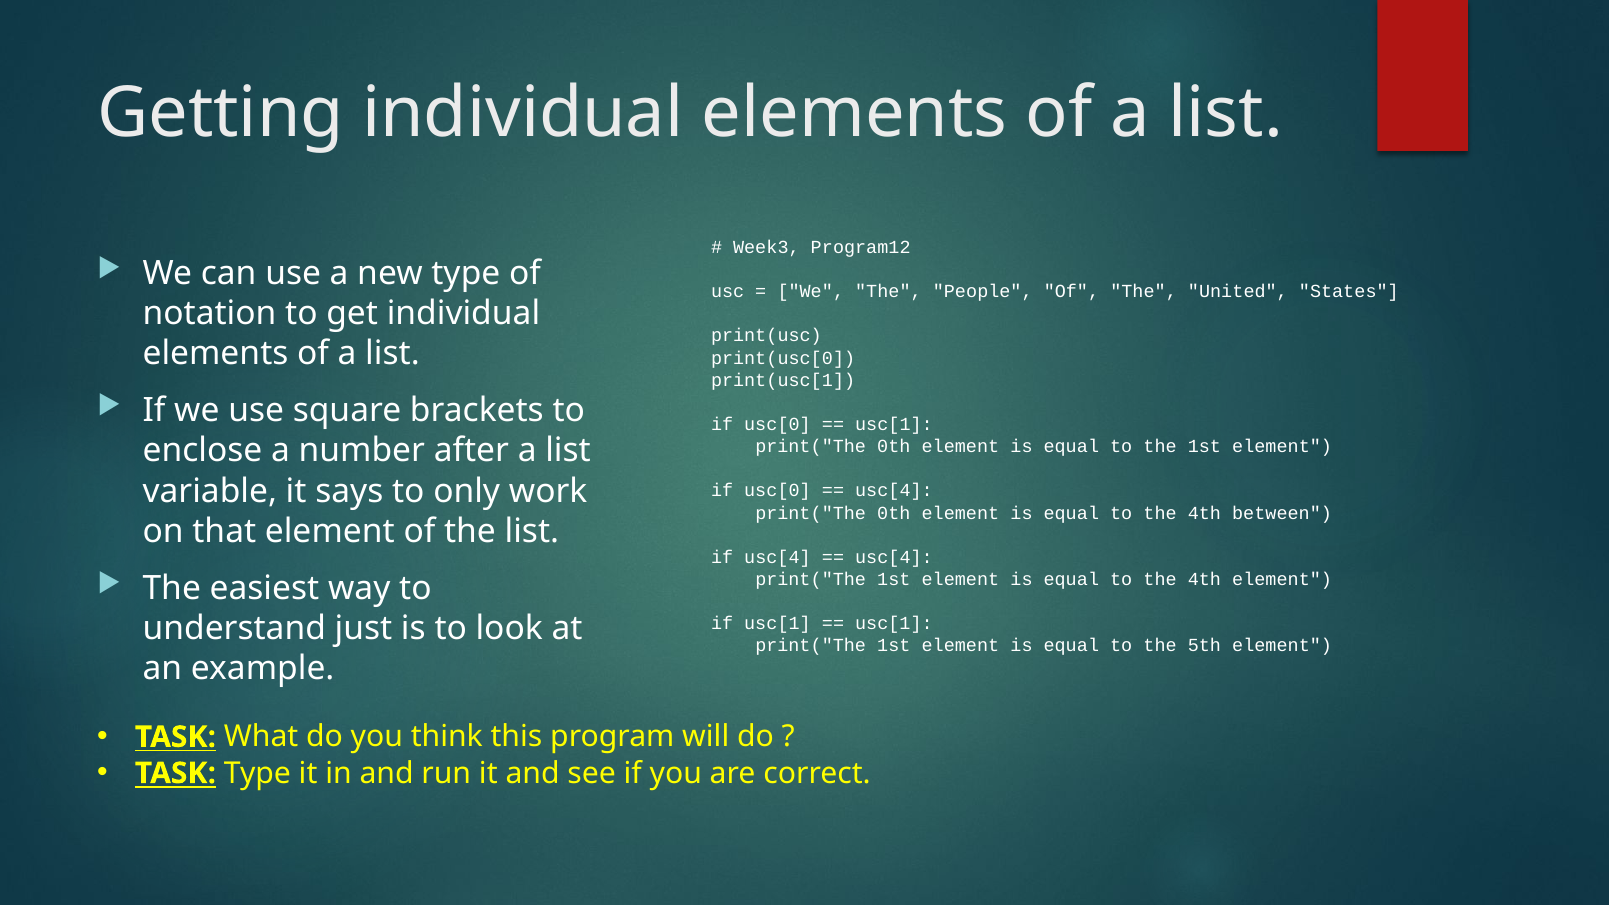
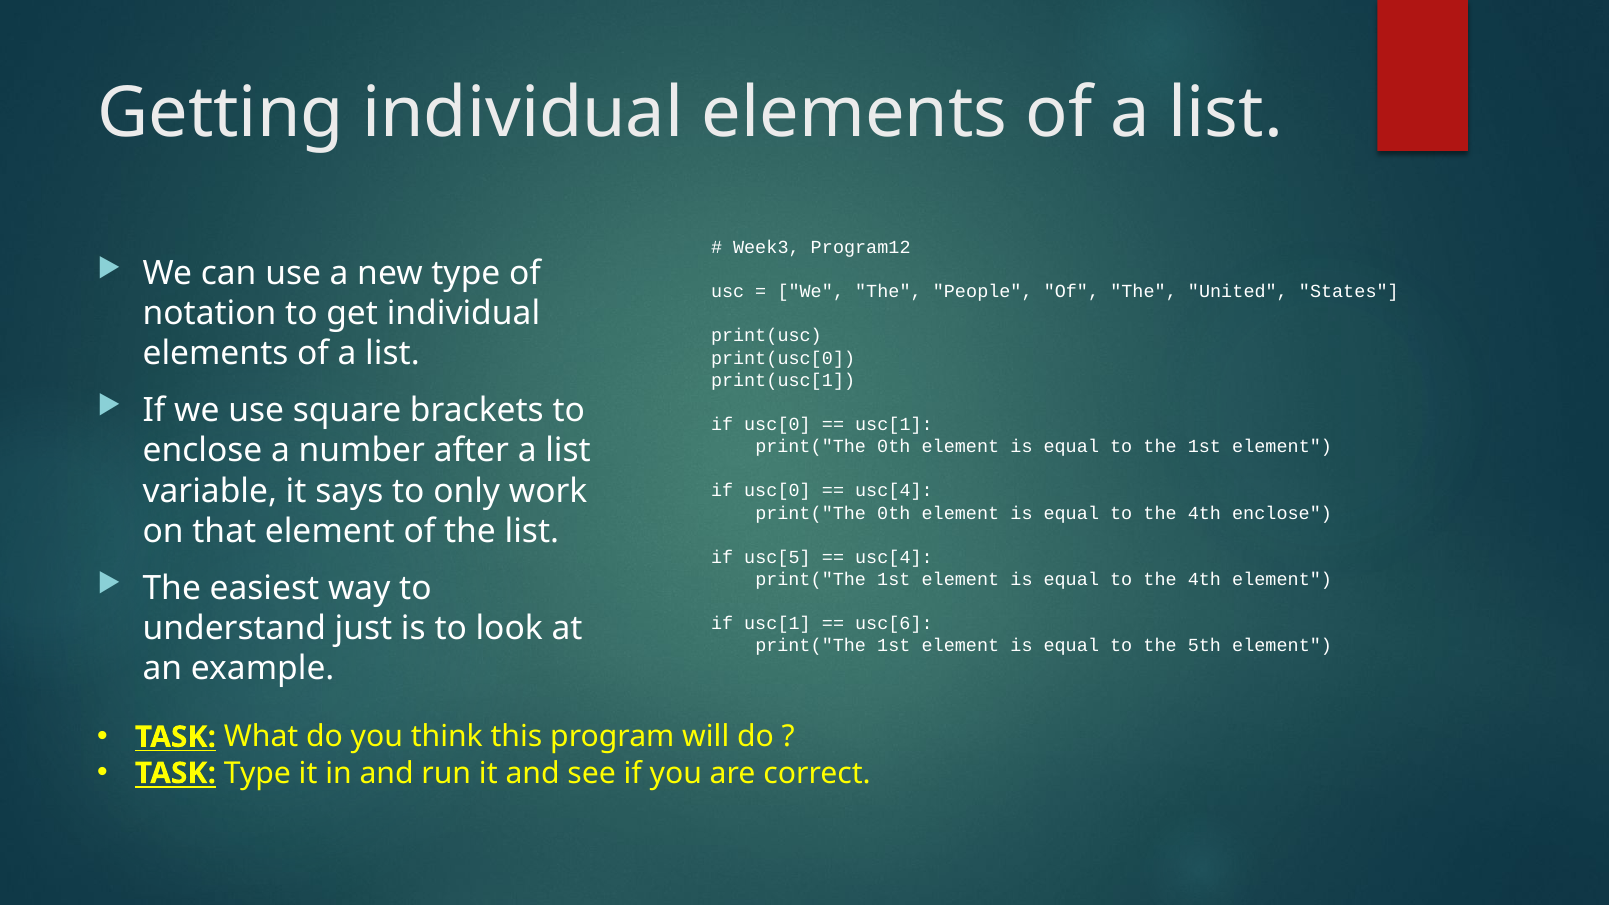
4th between: between -> enclose
if usc[4: usc[4 -> usc[5
usc[1 at (894, 624): usc[1 -> usc[6
